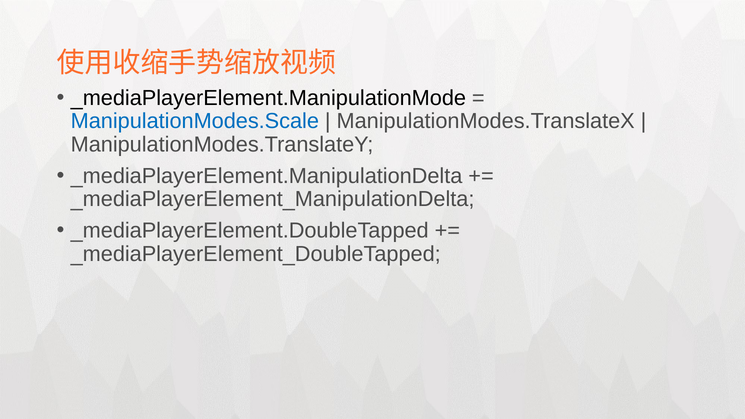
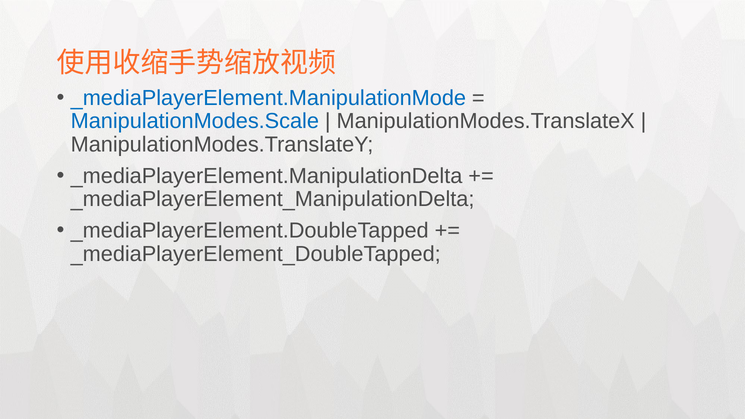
_mediaPlayerElement.ManipulationMode colour: black -> blue
